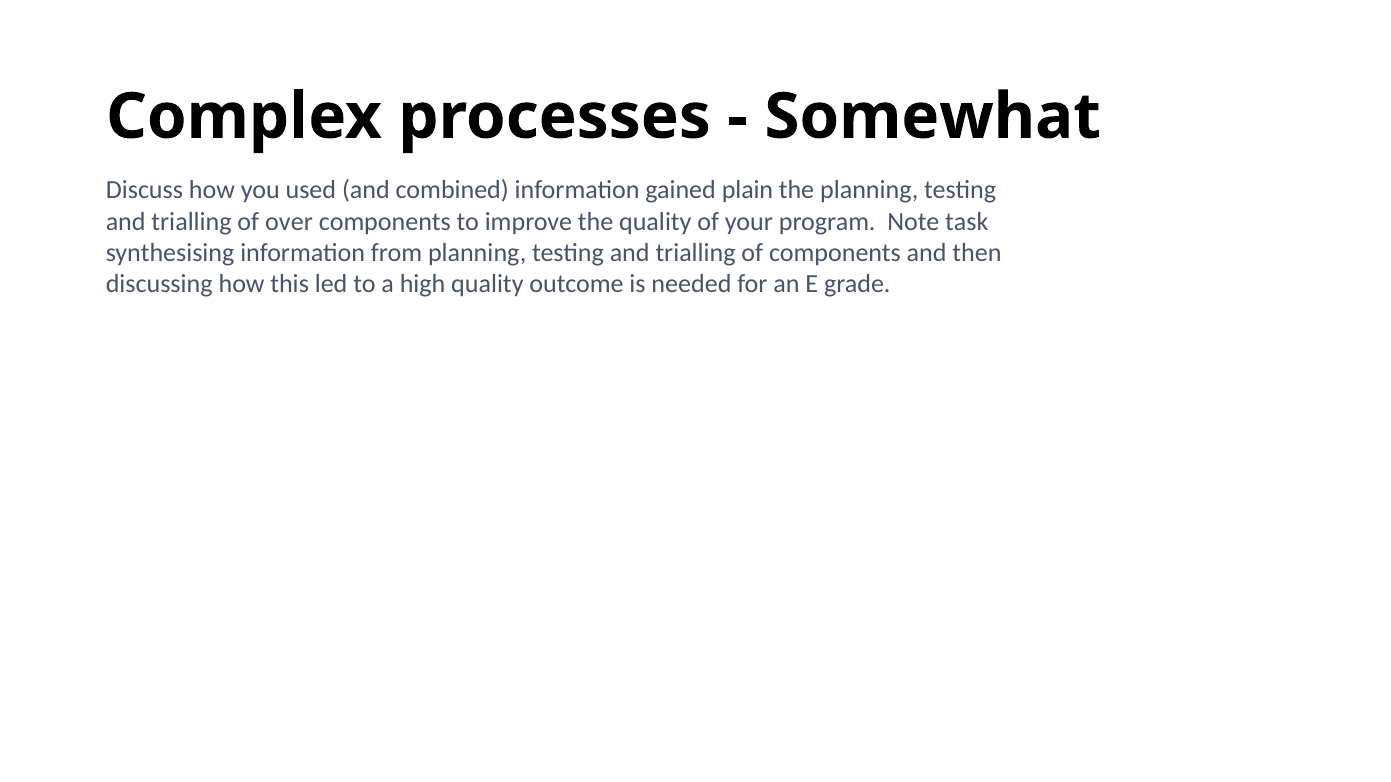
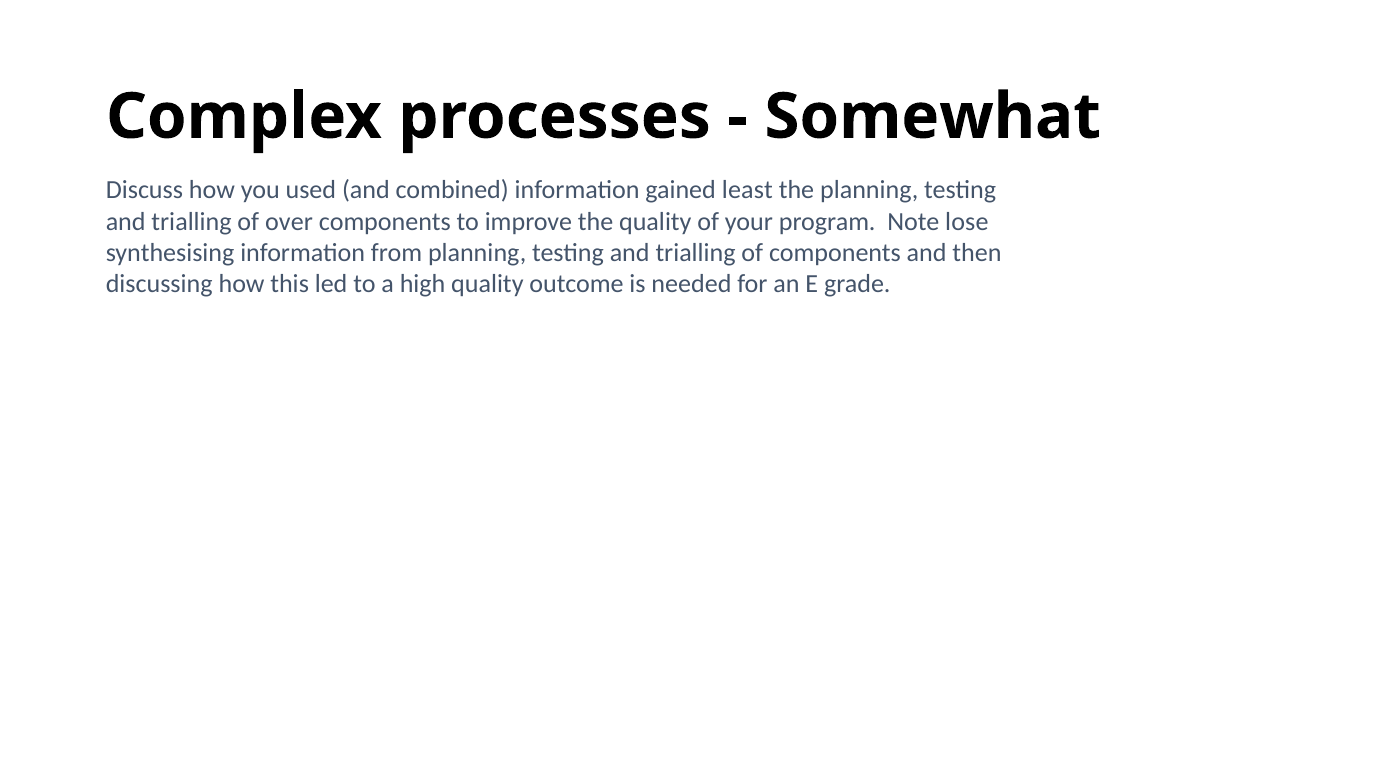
plain: plain -> least
task: task -> lose
